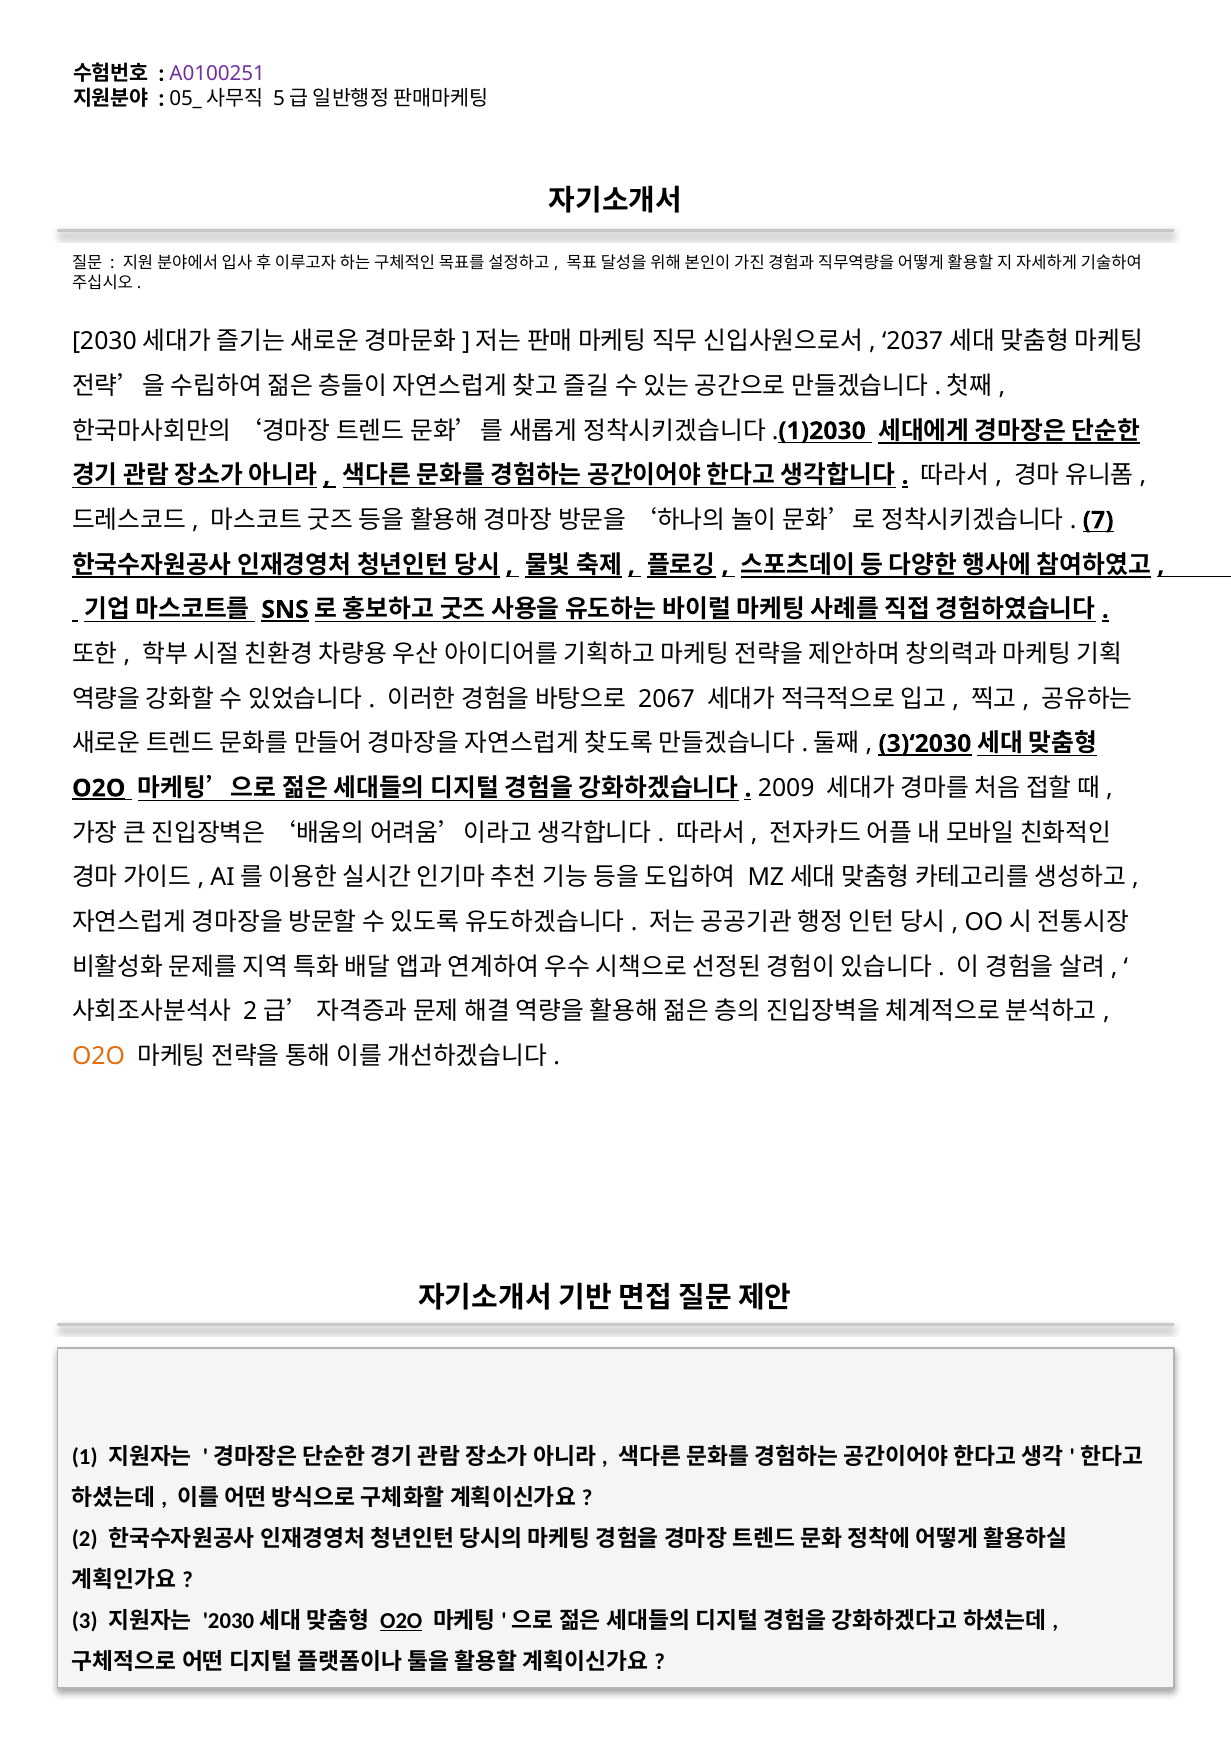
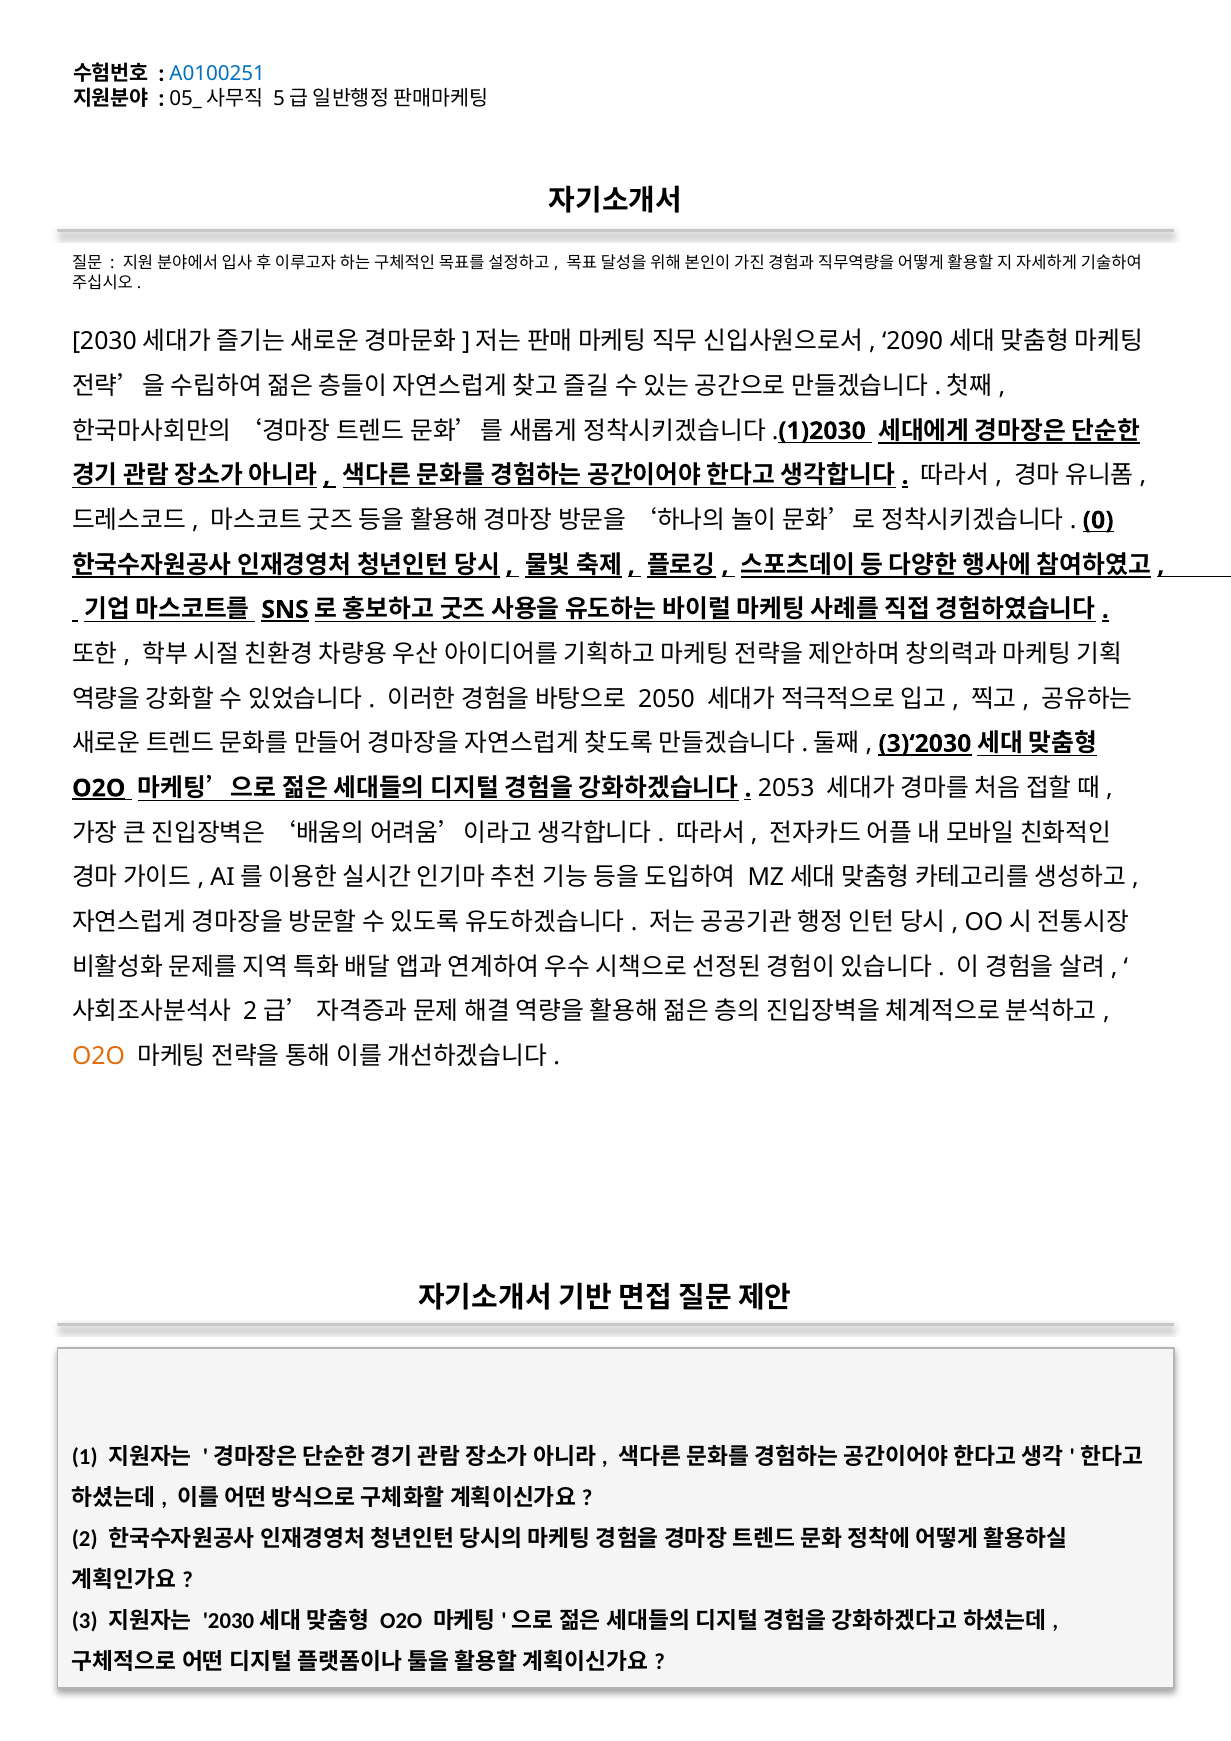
A0100251 colour: purple -> blue
2037: 2037 -> 2090
7: 7 -> 0
2067: 2067 -> 2050
2009: 2009 -> 2053
O2O at (401, 1621) underline: present -> none
